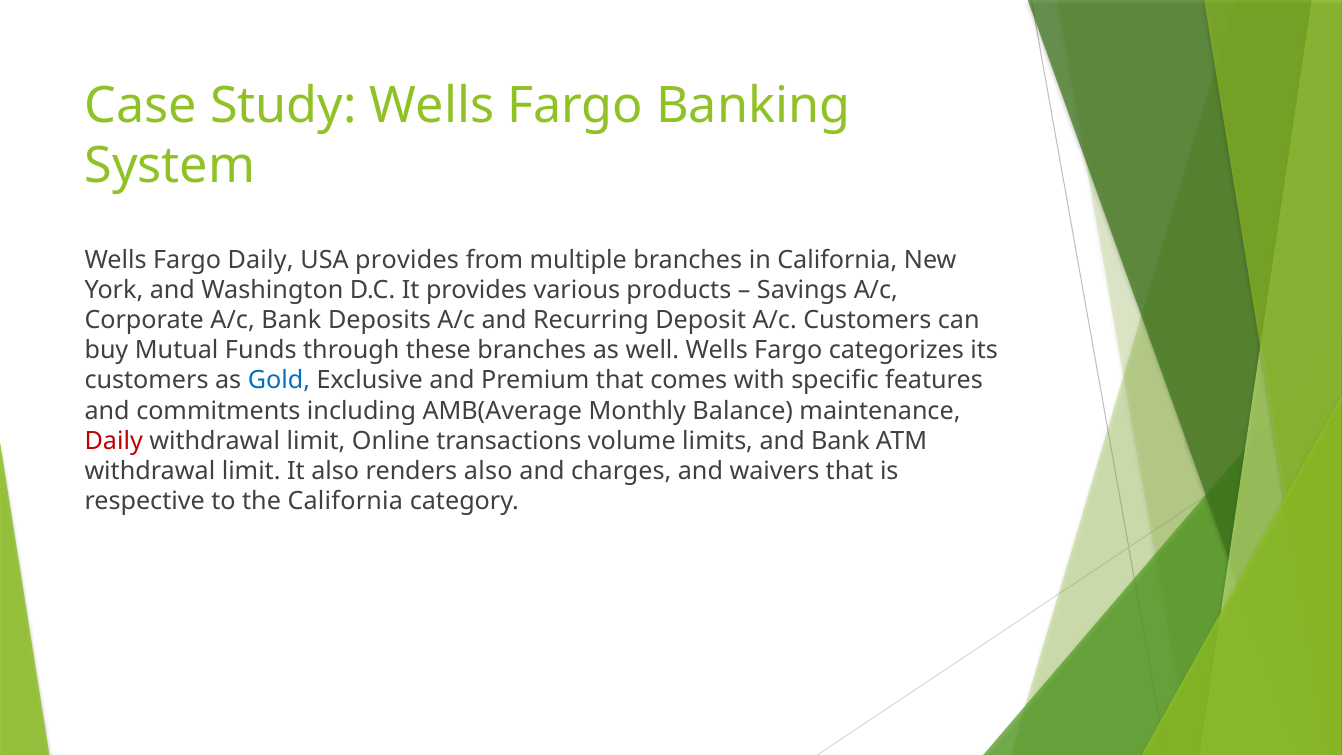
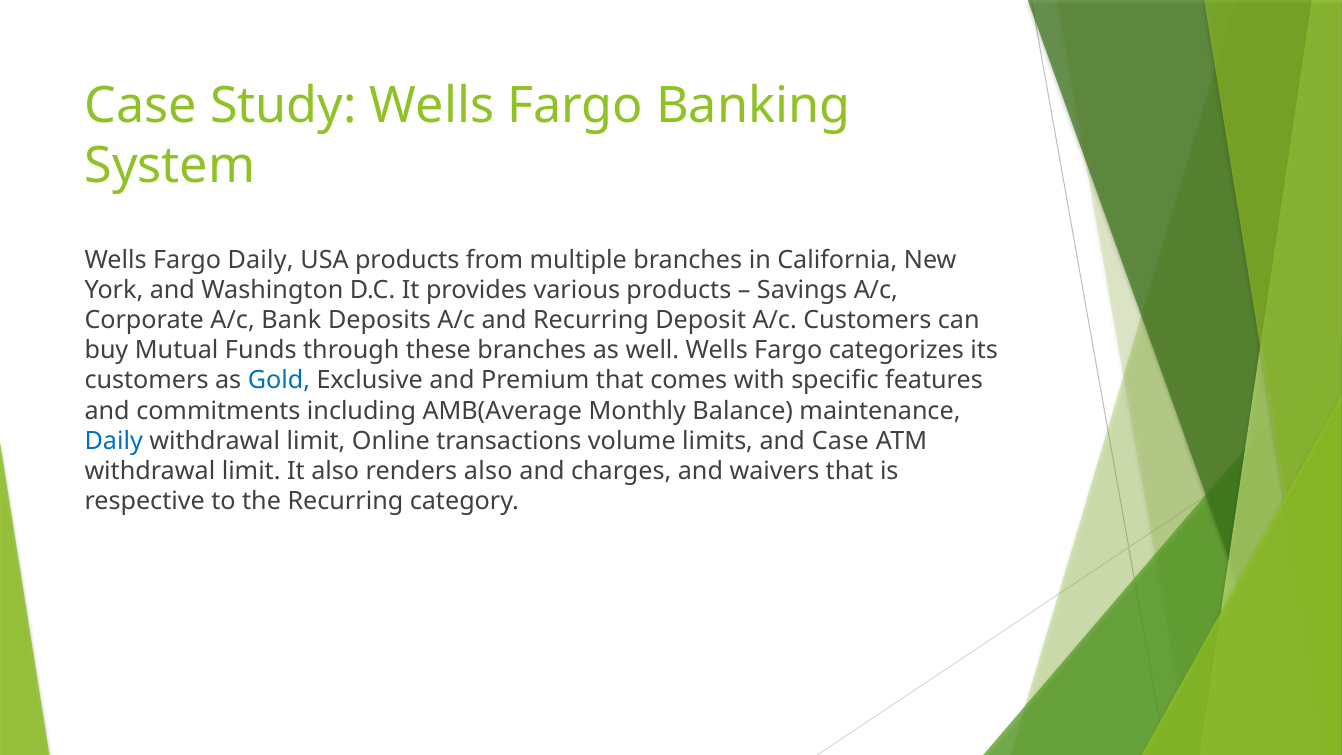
USA provides: provides -> products
Daily at (114, 441) colour: red -> blue
and Bank: Bank -> Case
the California: California -> Recurring
